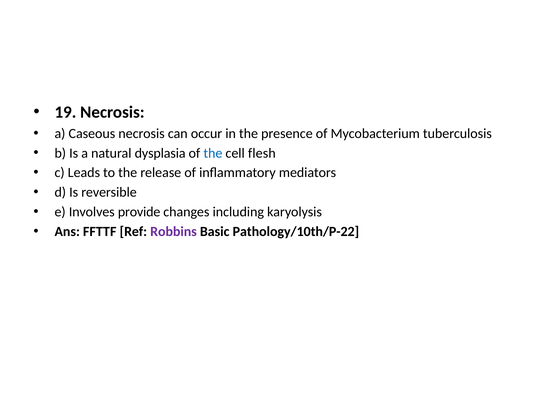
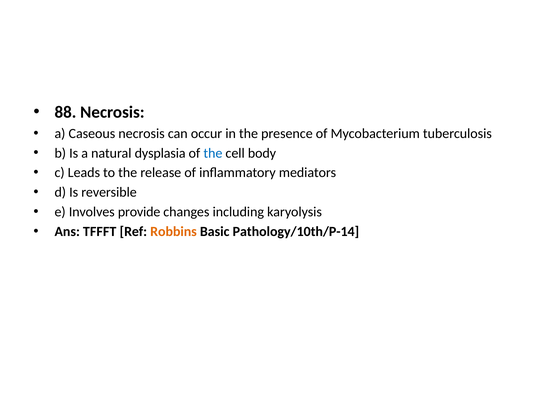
19: 19 -> 88
flesh: flesh -> body
FFTTF: FFTTF -> TFFFT
Robbins colour: purple -> orange
Pathology/10th/P-22: Pathology/10th/P-22 -> Pathology/10th/P-14
